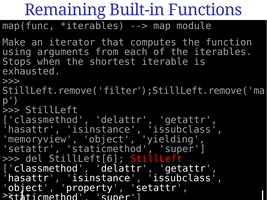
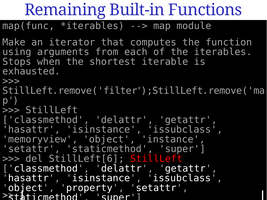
yielding: yielding -> instance
